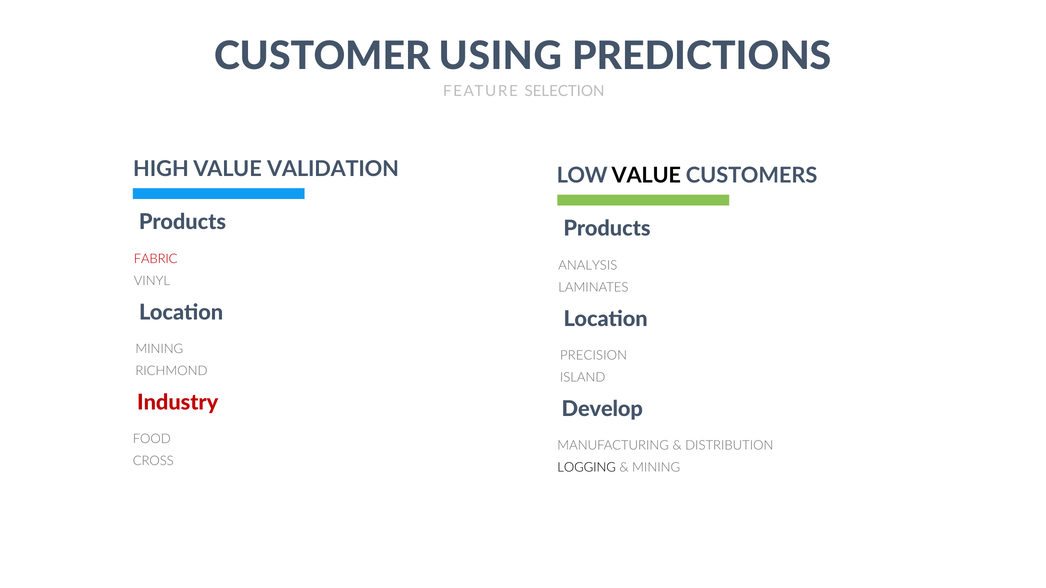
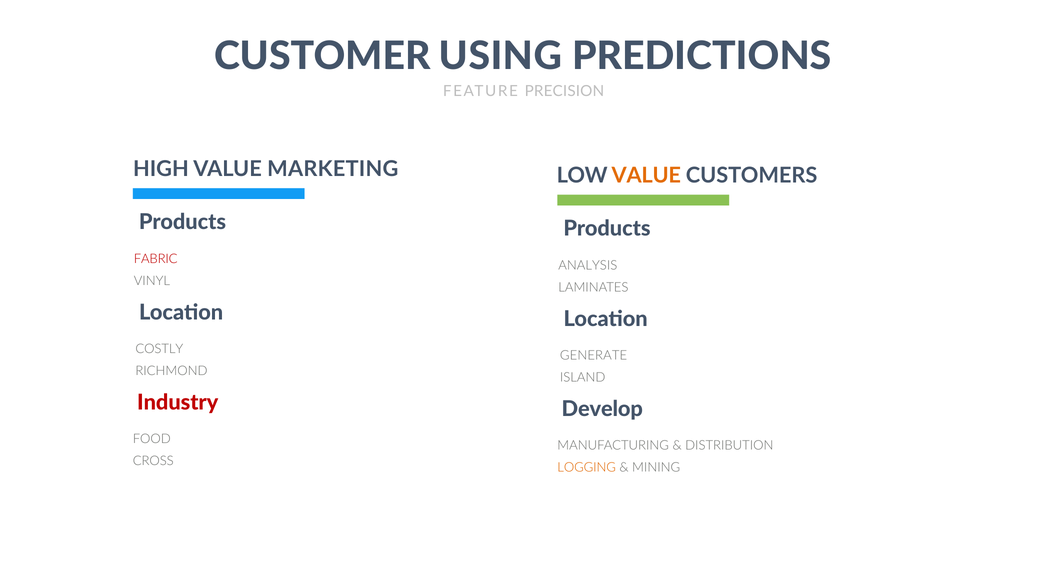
SELECTION: SELECTION -> PRECISION
VALIDATION: VALIDATION -> MARKETING
VALUE at (646, 176) colour: black -> orange
MINING at (159, 349): MINING -> COSTLY
PRECISION: PRECISION -> GENERATE
LOGGING colour: black -> orange
